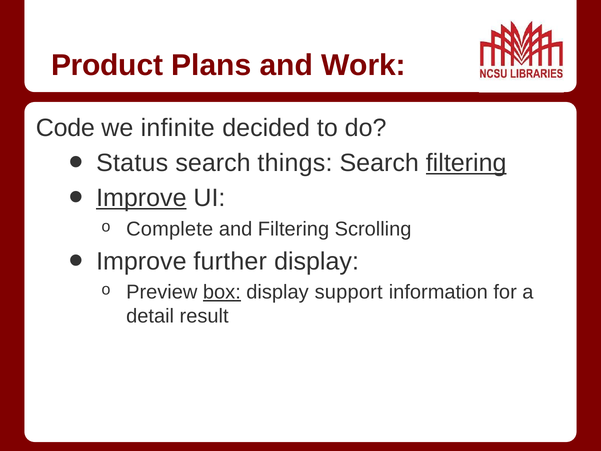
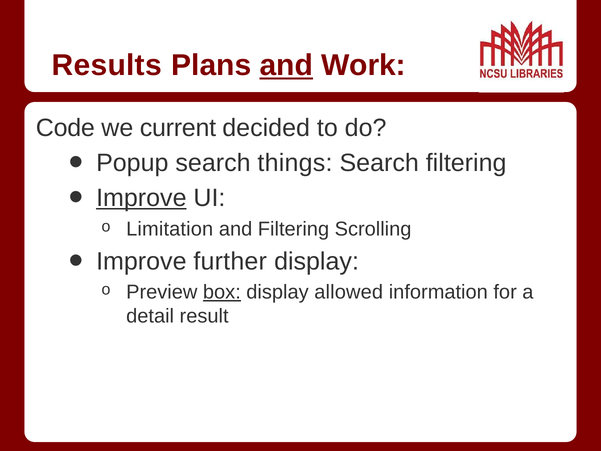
Product: Product -> Results
and at (286, 65) underline: none -> present
infinite: infinite -> current
Status: Status -> Popup
filtering at (466, 163) underline: present -> none
Complete: Complete -> Limitation
support: support -> allowed
